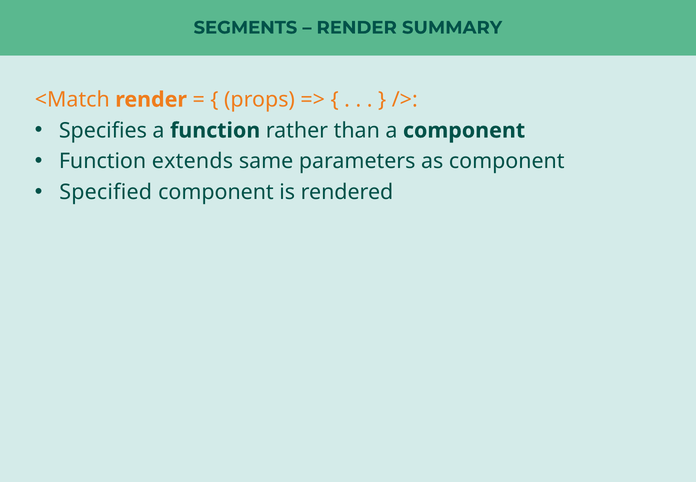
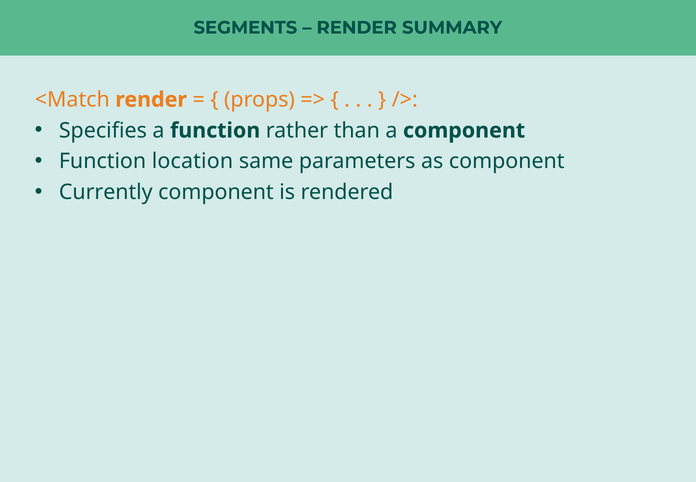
extends: extends -> location
Specified: Specified -> Currently
